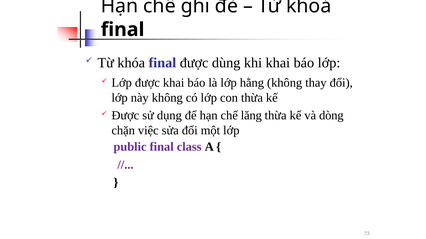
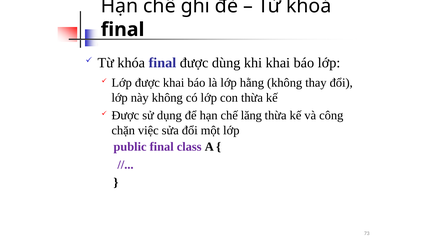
dòng: dòng -> công
